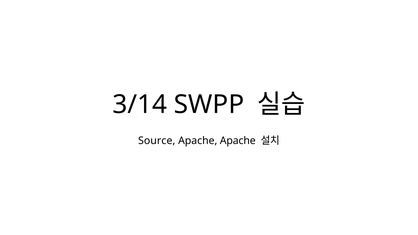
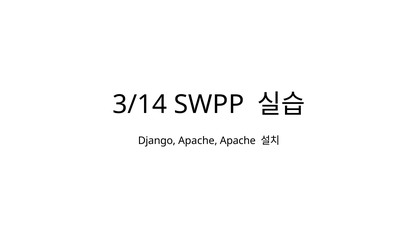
Source: Source -> Django
